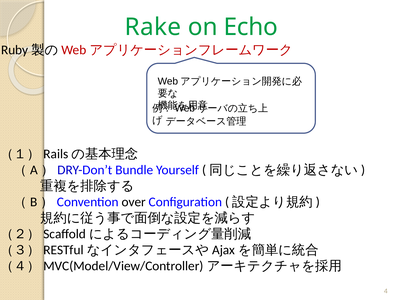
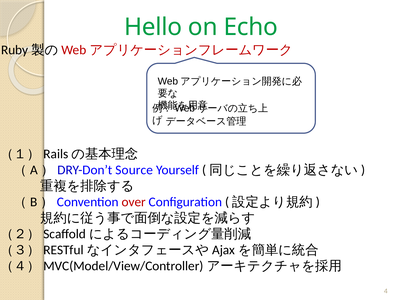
Rake: Rake -> Hello
Bundle: Bundle -> Source
over colour: black -> red
